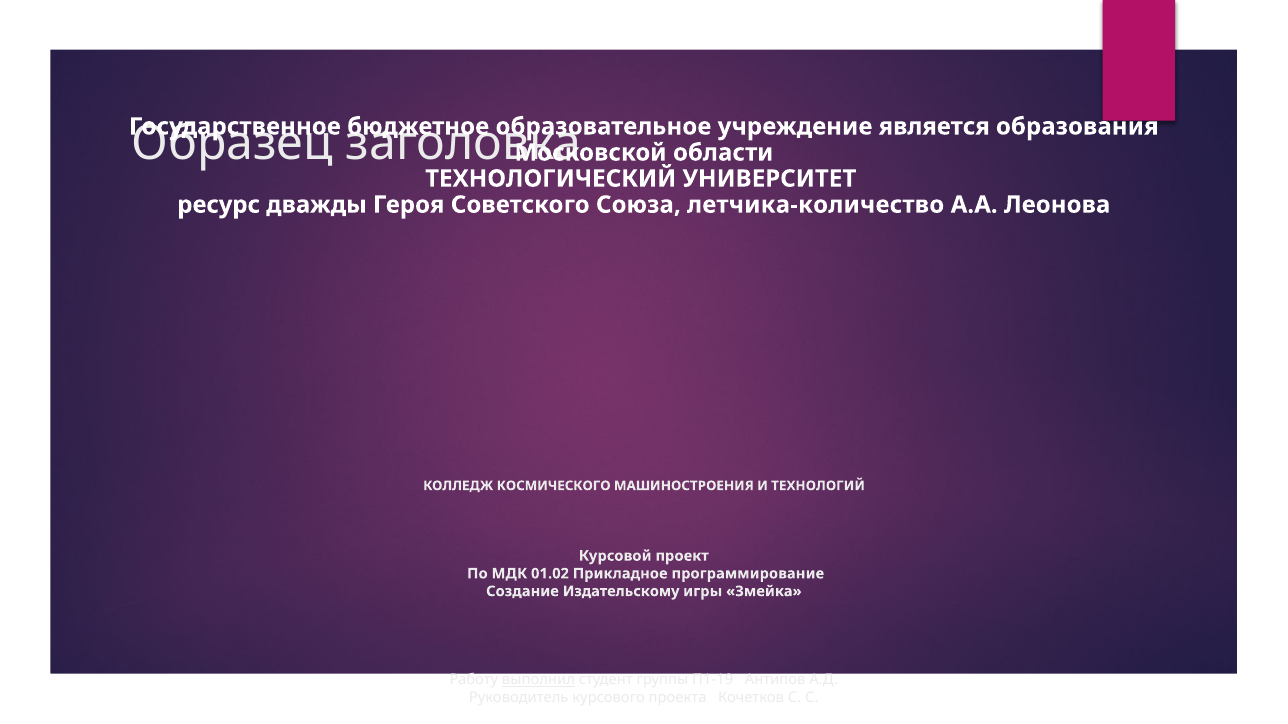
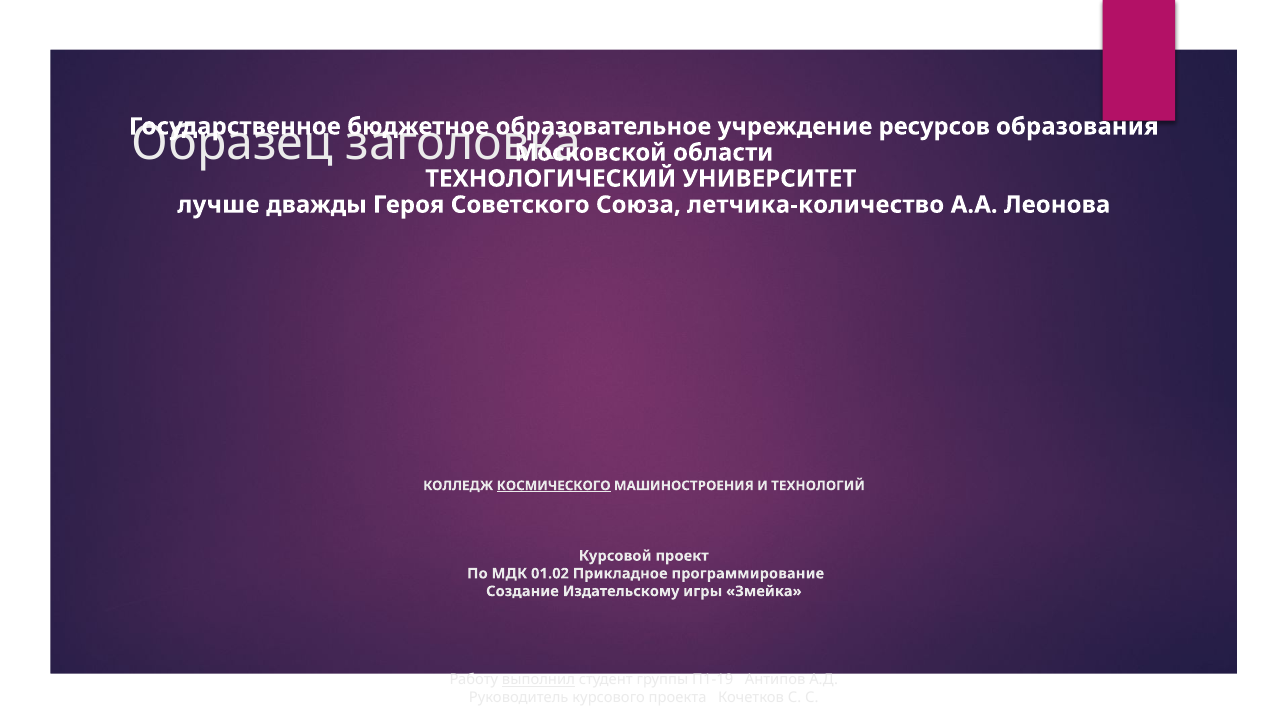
является: является -> ресурсов
ресурс: ресурс -> лучше
КОСМИЧЕСКОГО underline: none -> present
